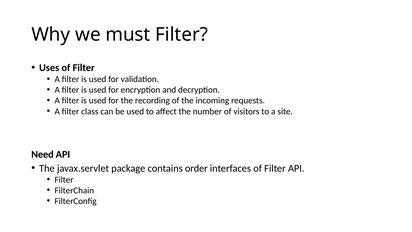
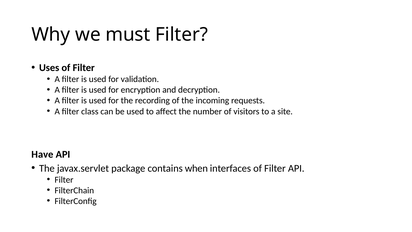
Need: Need -> Have
order: order -> when
